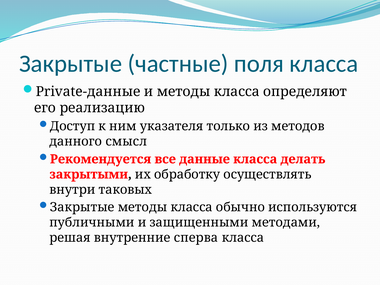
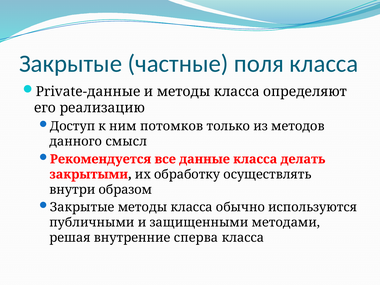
указателя: указателя -> потомков
таковых: таковых -> образом
